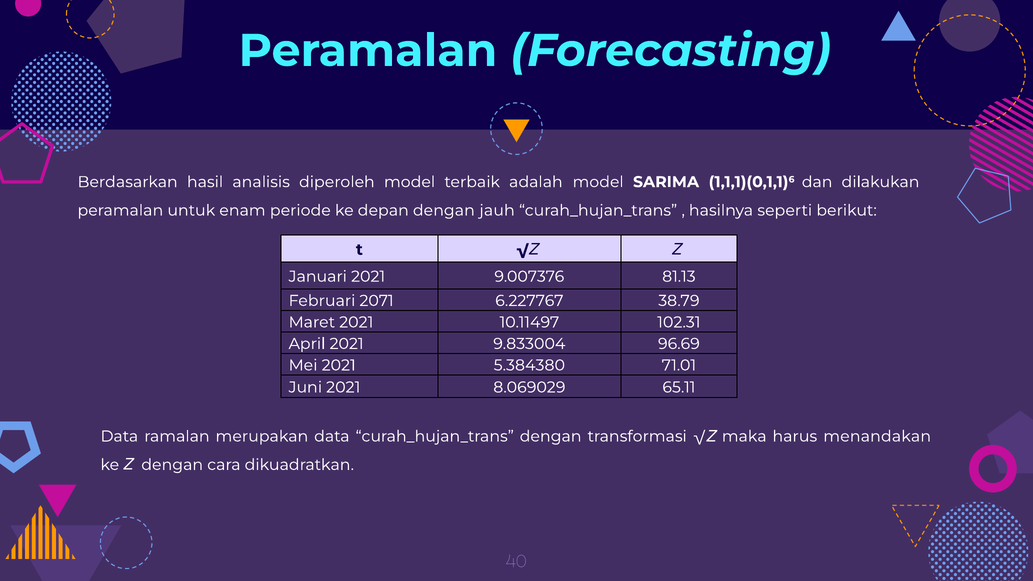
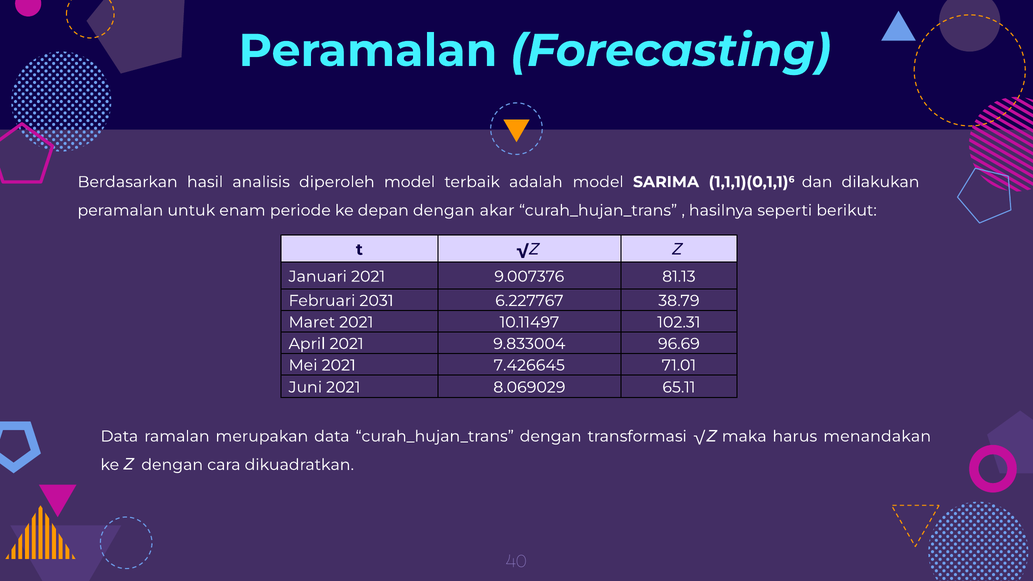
jauh: jauh -> akar
2071: 2071 -> 2031
5.384380: 5.384380 -> 7.426645
